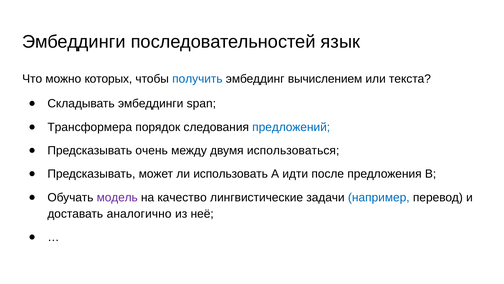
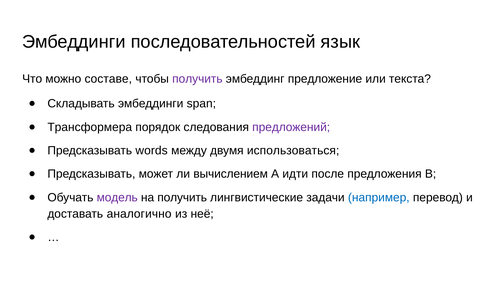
которых: которых -> составе
получить at (197, 79) colour: blue -> purple
вычислением: вычислением -> предложение
предложений colour: blue -> purple
очень: очень -> words
использовать: использовать -> вычислением
на качество: качество -> получить
